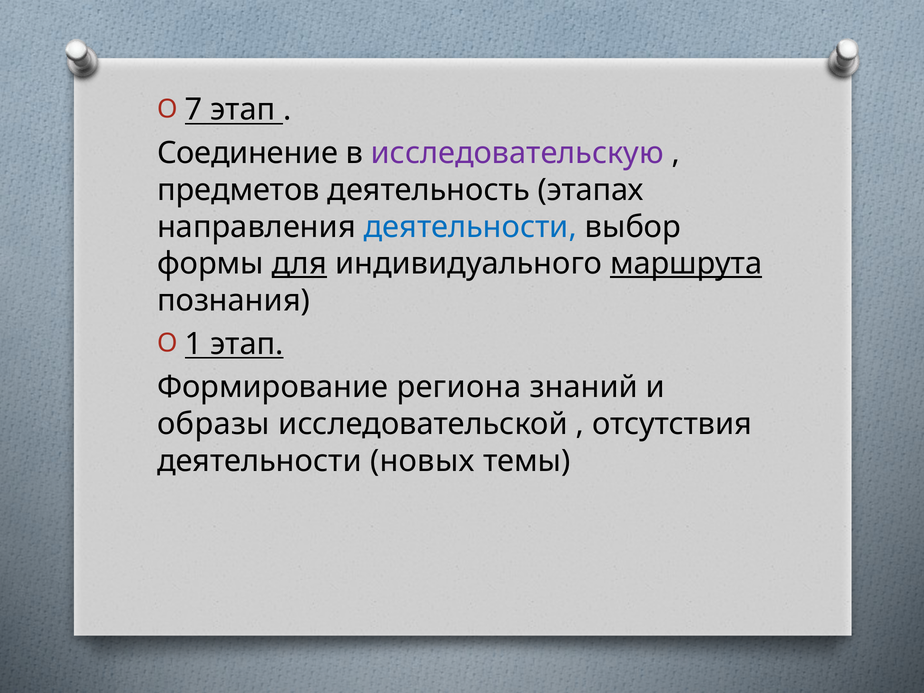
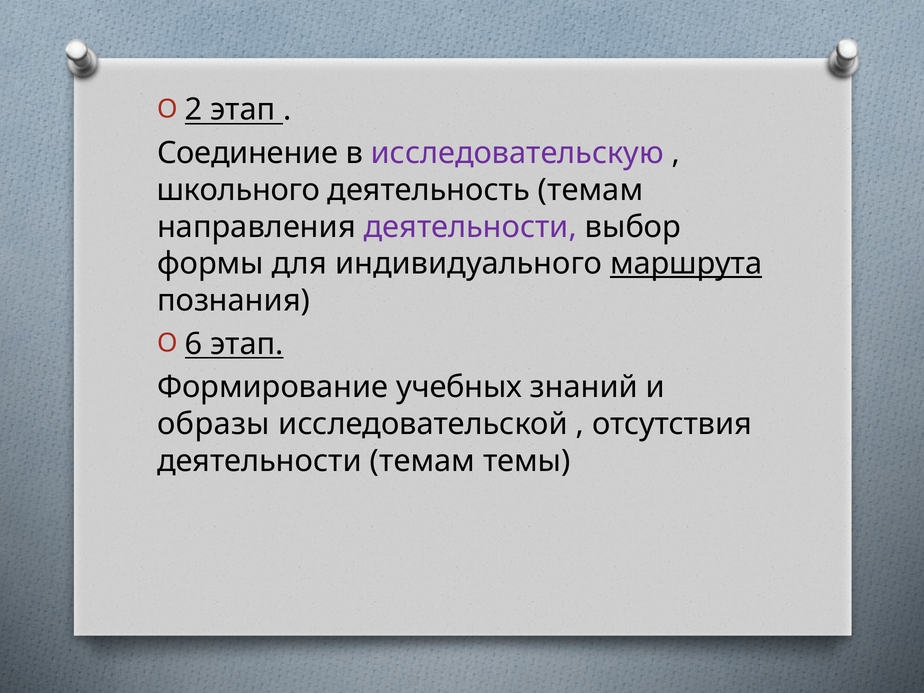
7: 7 -> 2
предметов: предметов -> школьного
деятельность этапах: этапах -> темам
деятельности at (470, 227) colour: blue -> purple
для underline: present -> none
1: 1 -> 6
региона: региона -> учебных
деятельности новых: новых -> темам
